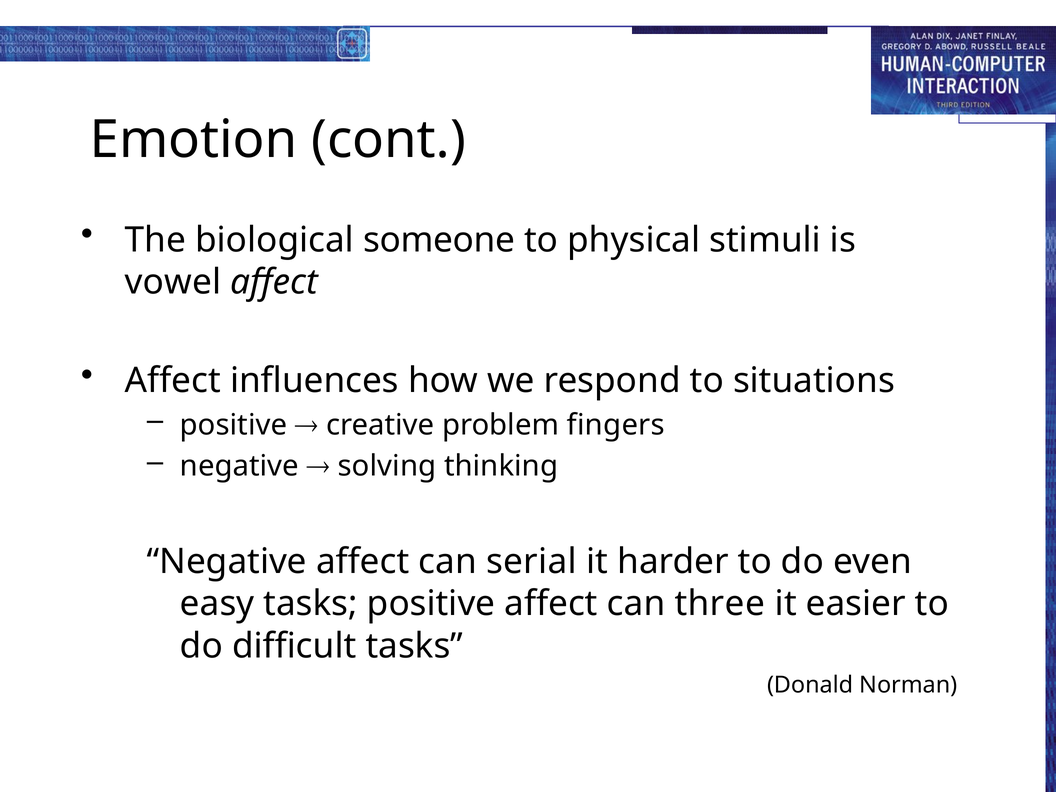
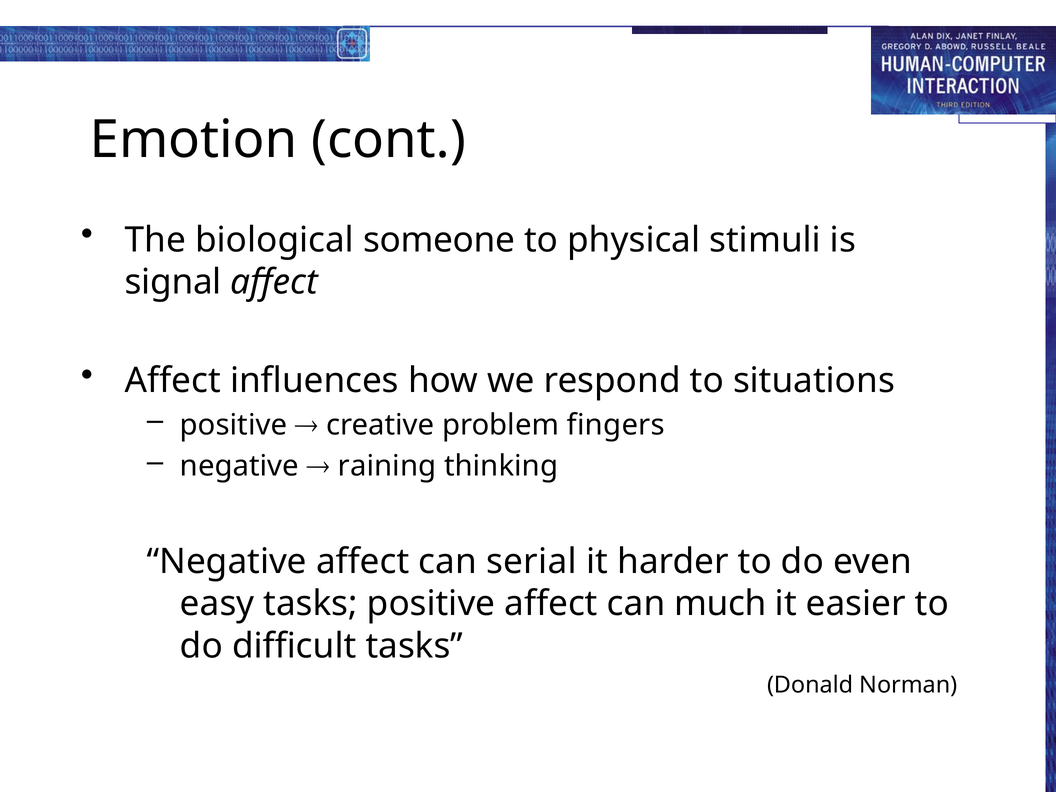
vowel: vowel -> signal
solving: solving -> raining
three: three -> much
